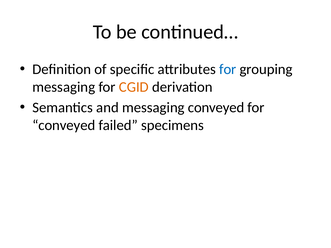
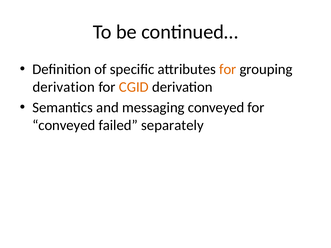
for at (228, 69) colour: blue -> orange
messaging at (64, 87): messaging -> derivation
specimens: specimens -> separately
